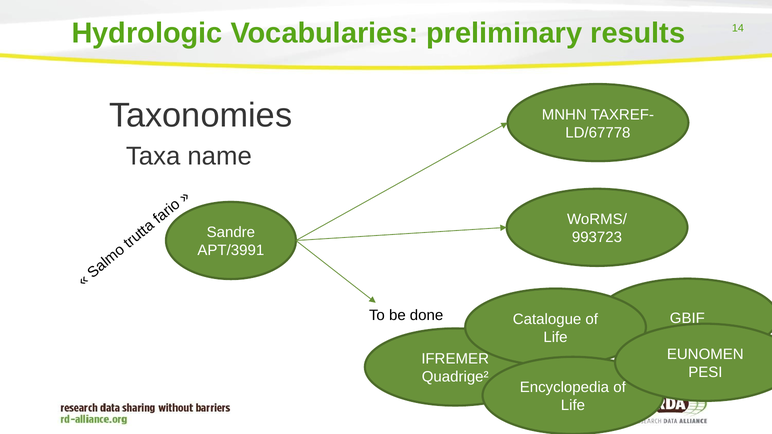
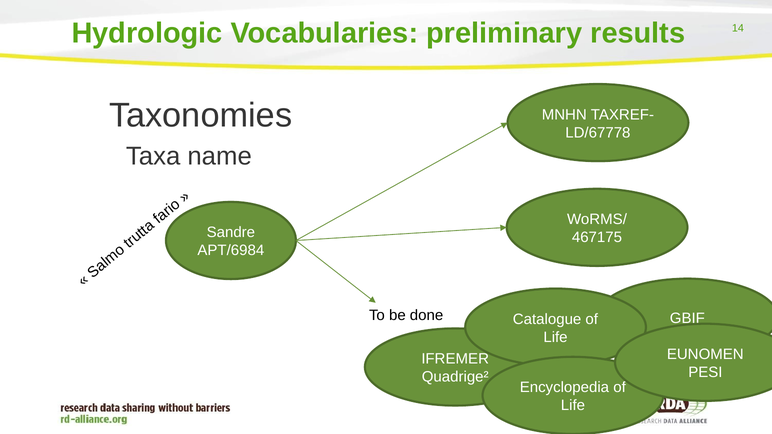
993723: 993723 -> 467175
APT/3991: APT/3991 -> APT/6984
